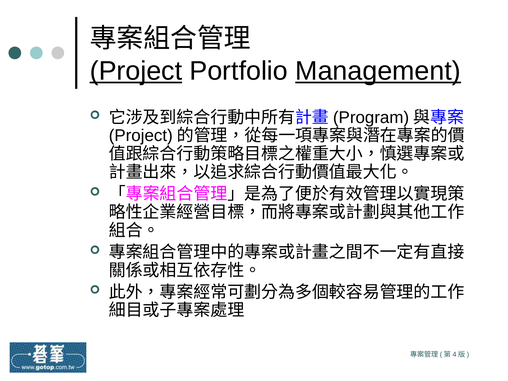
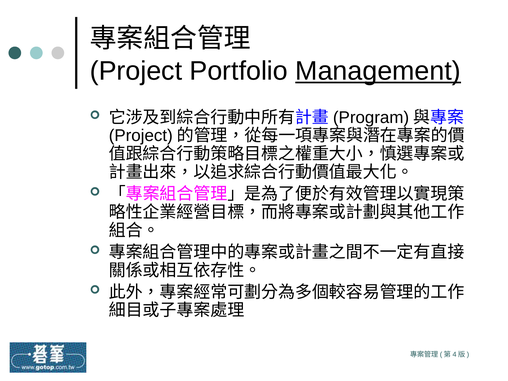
Project underline: present -> none
